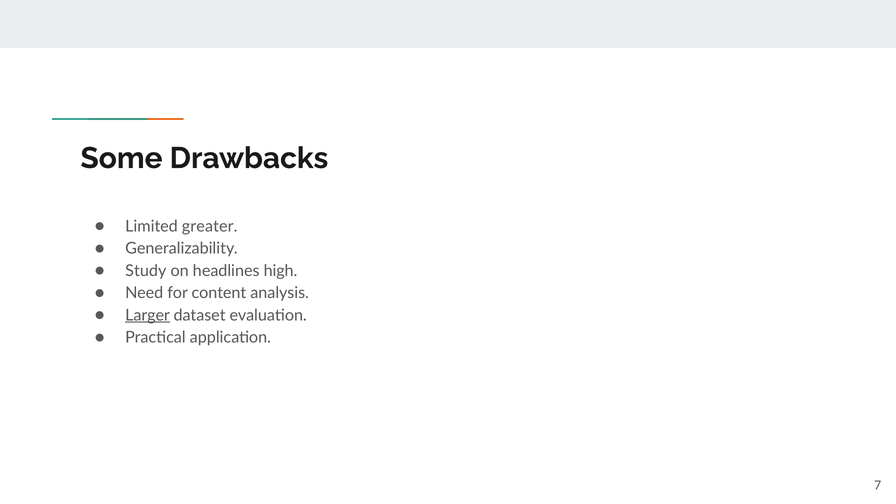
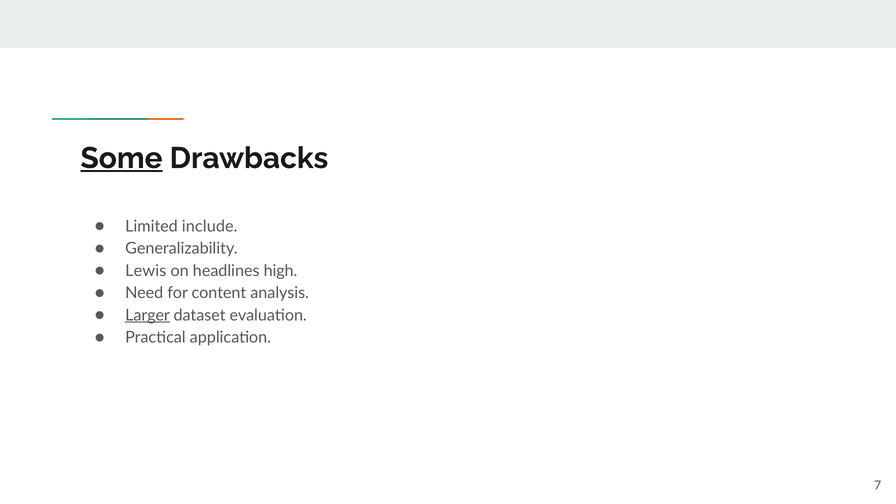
Some underline: none -> present
greater: greater -> include
Study: Study -> Lewis
